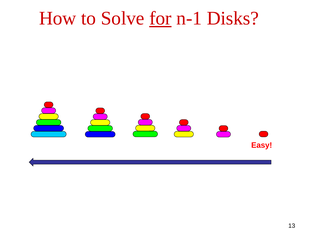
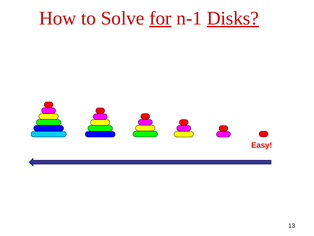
Disks underline: none -> present
